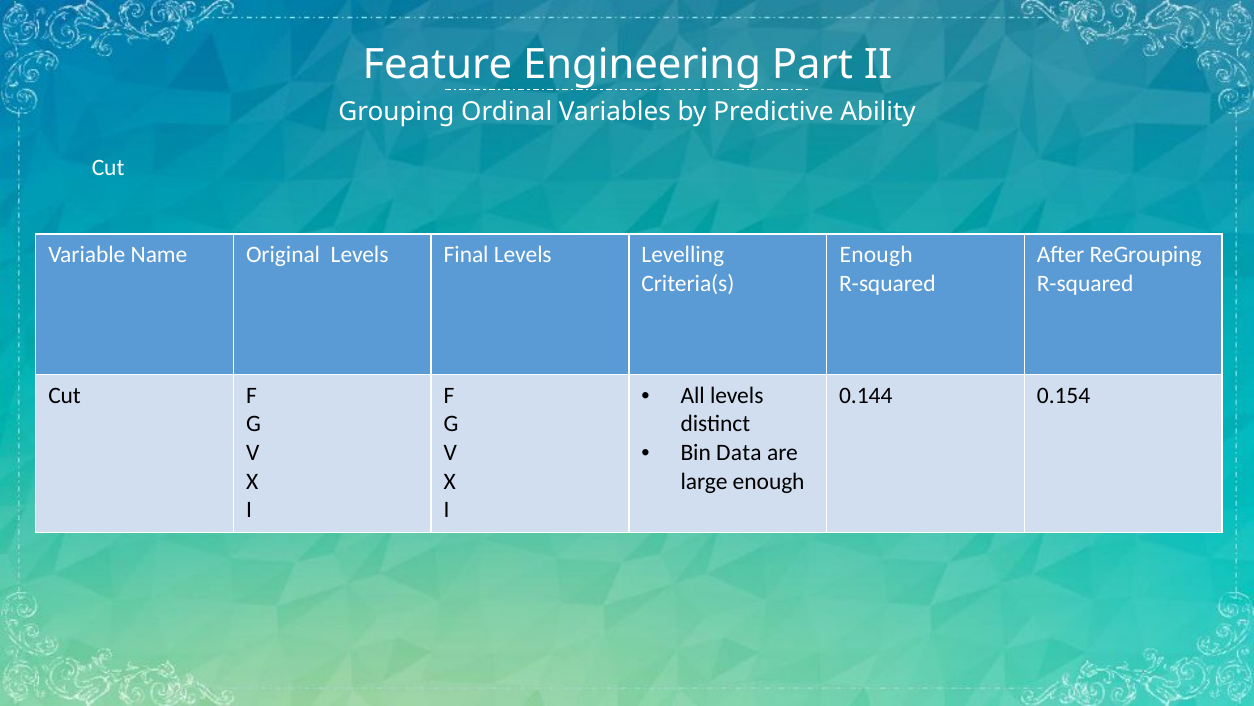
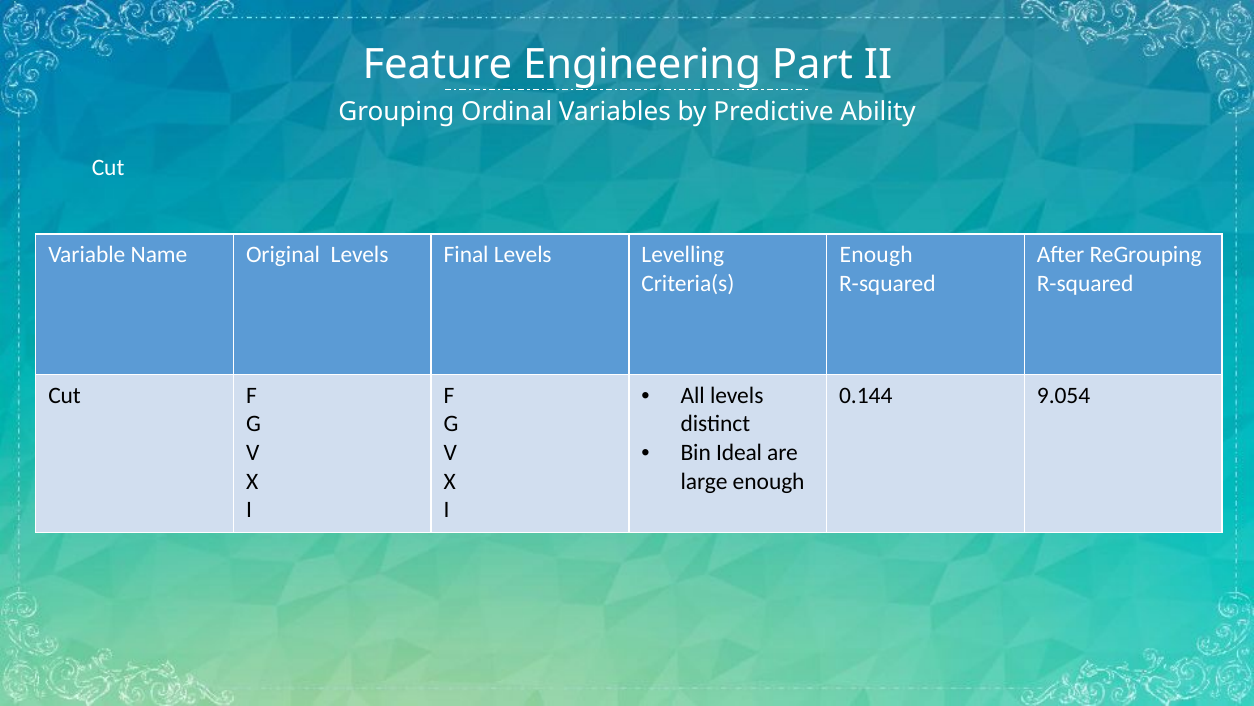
0.154: 0.154 -> 9.054
Data: Data -> Ideal
